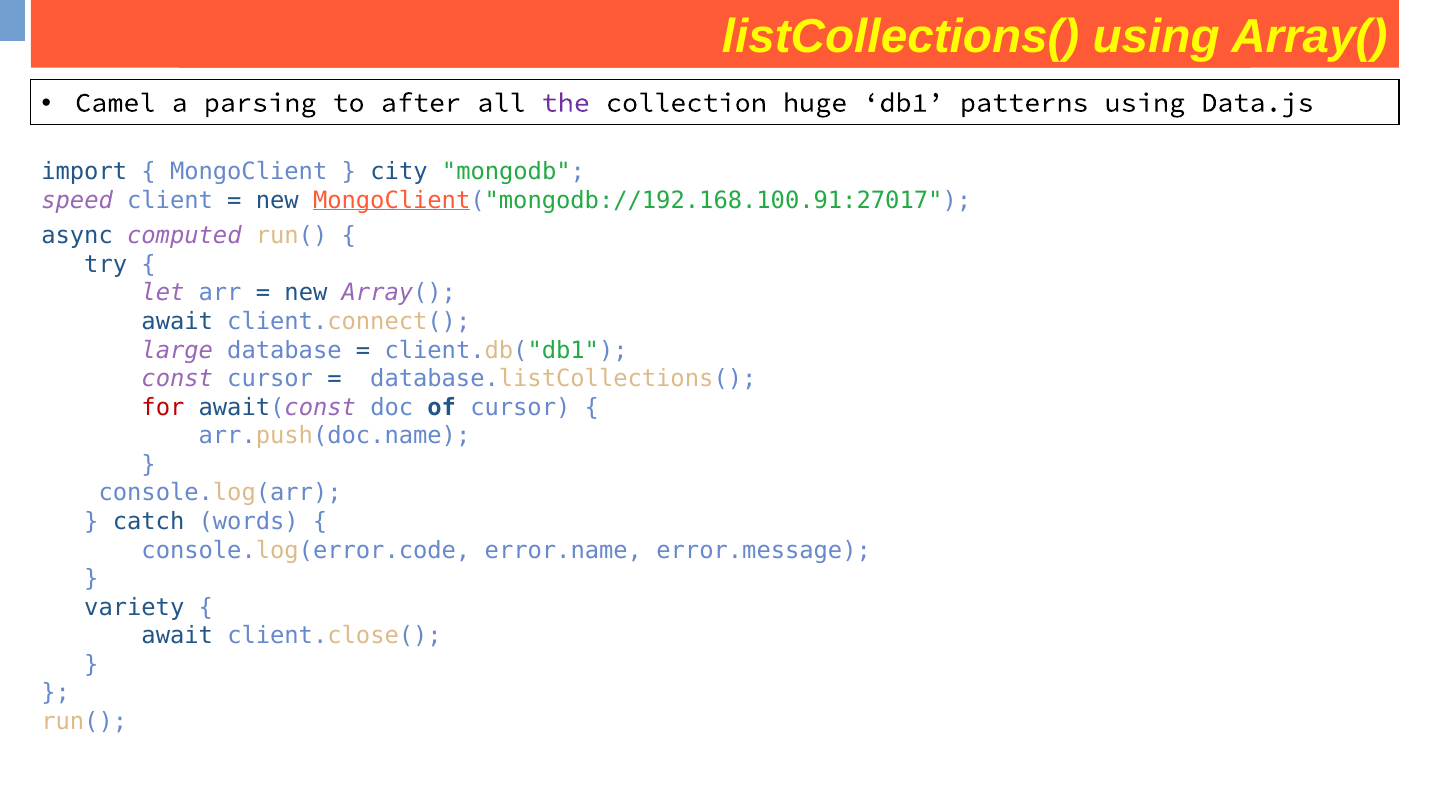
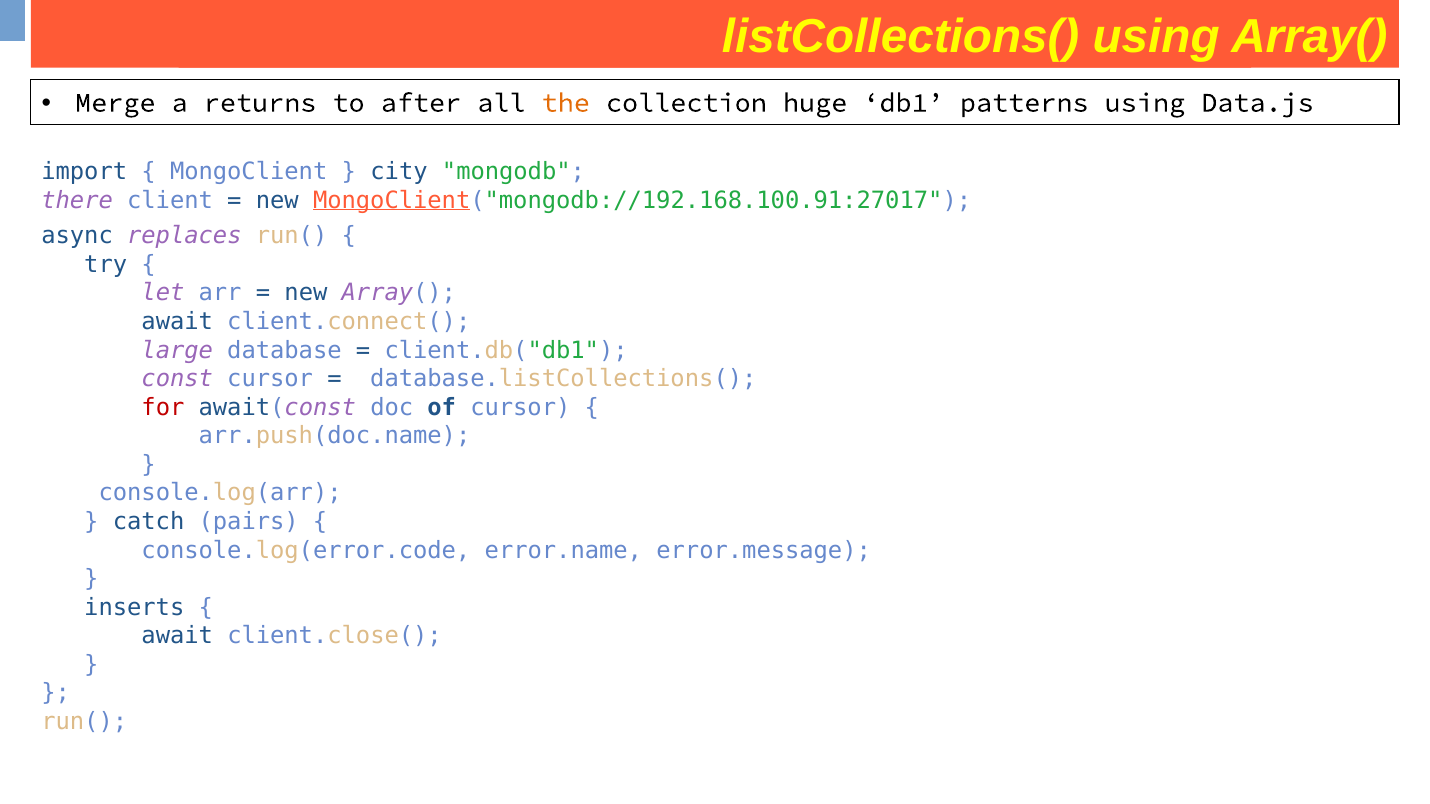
Camel: Camel -> Merge
parsing: parsing -> returns
the colour: purple -> orange
speed: speed -> there
computed: computed -> replaces
words: words -> pairs
variety: variety -> inserts
